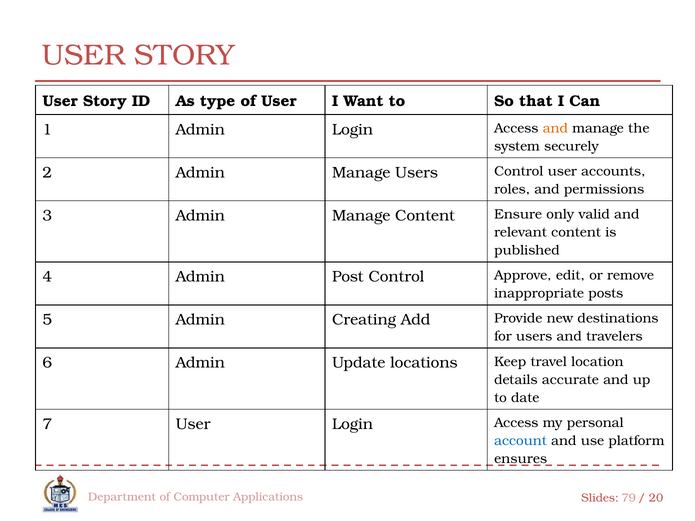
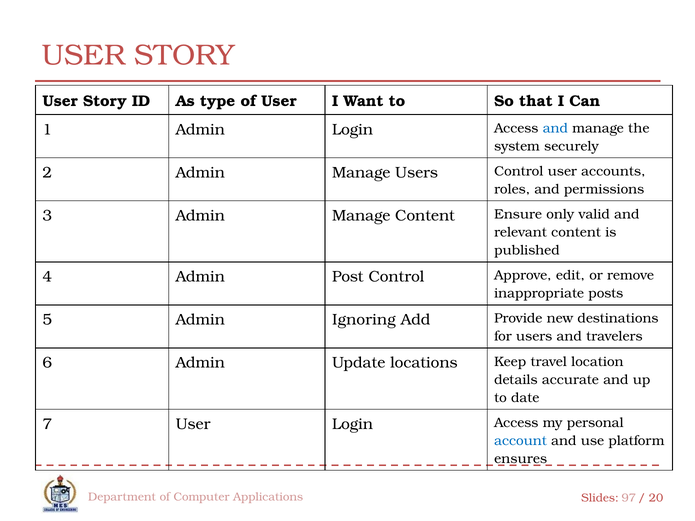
and at (555, 128) colour: orange -> blue
Creating: Creating -> Ignoring
79: 79 -> 97
